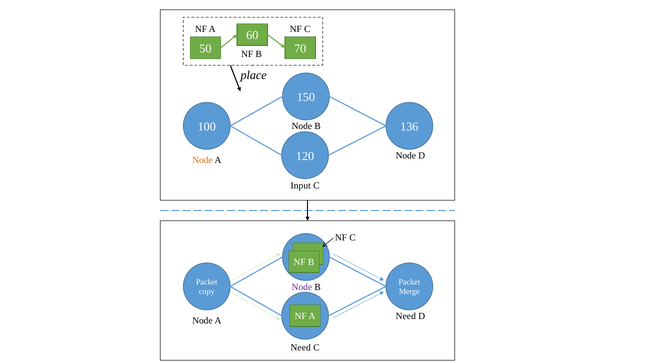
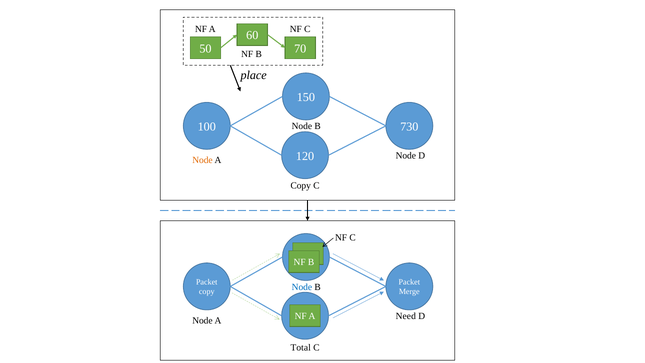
136: 136 -> 730
Input at (301, 186): Input -> Copy
Node at (302, 287) colour: purple -> blue
Need at (301, 348): Need -> Total
